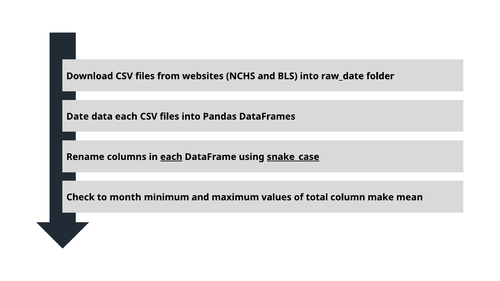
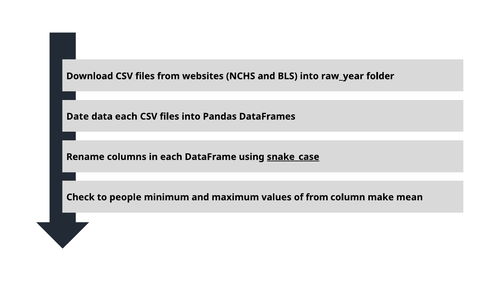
raw_date: raw_date -> raw_year
each at (171, 157) underline: present -> none
month: month -> people
of total: total -> from
